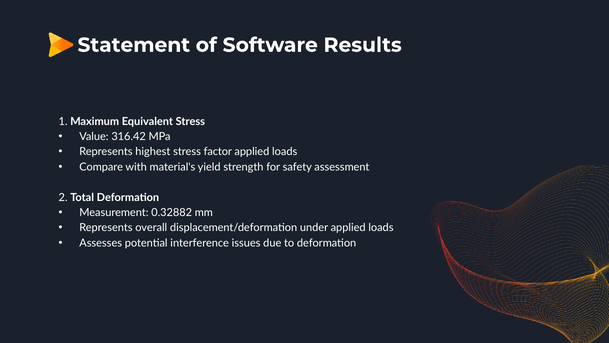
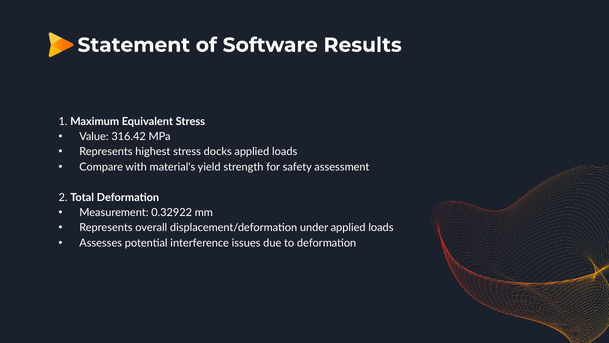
factor: factor -> docks
0.32882: 0.32882 -> 0.32922
